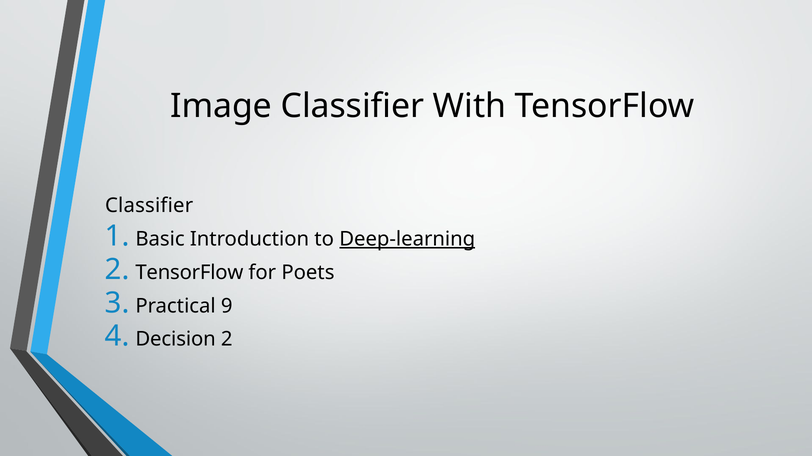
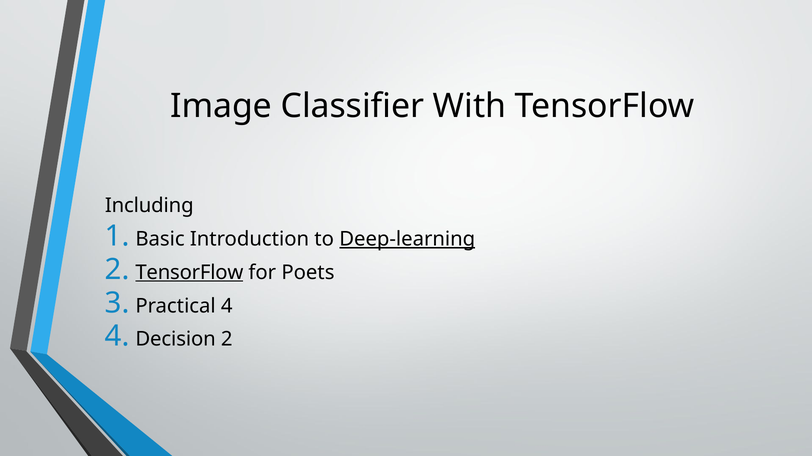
Classifier at (149, 206): Classifier -> Including
TensorFlow at (189, 273) underline: none -> present
Practical 9: 9 -> 4
